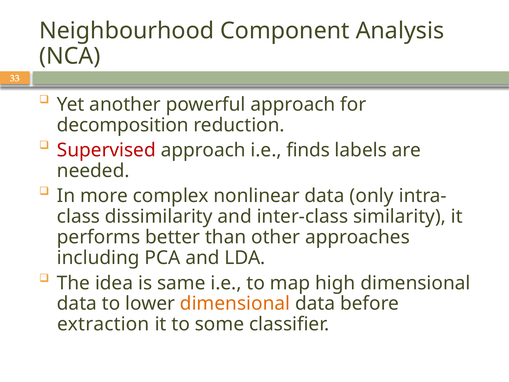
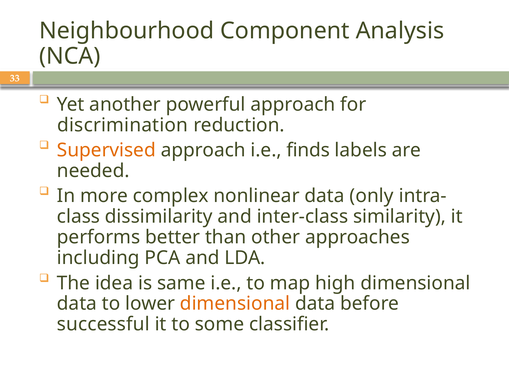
decomposition: decomposition -> discrimination
Supervised colour: red -> orange
extraction: extraction -> successful
